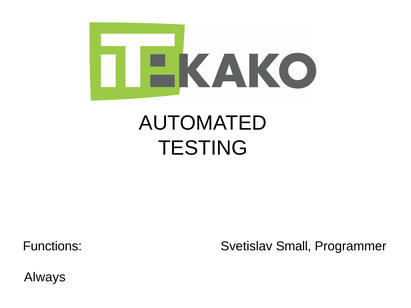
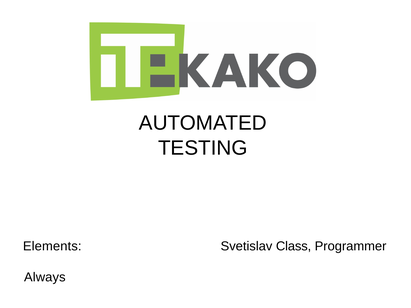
Functions: Functions -> Elements
Small: Small -> Class
